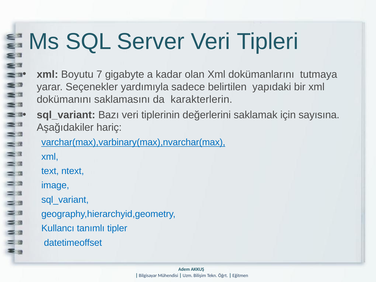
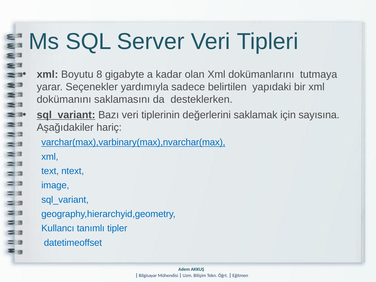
7: 7 -> 8
karakterlerin: karakterlerin -> desteklerken
sql_variant at (66, 115) underline: none -> present
